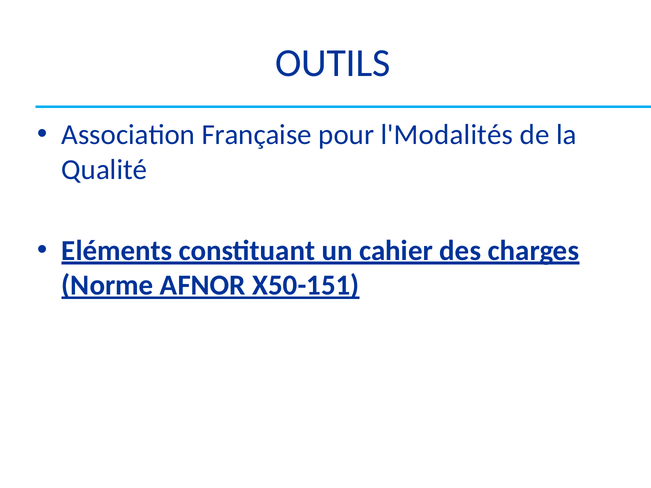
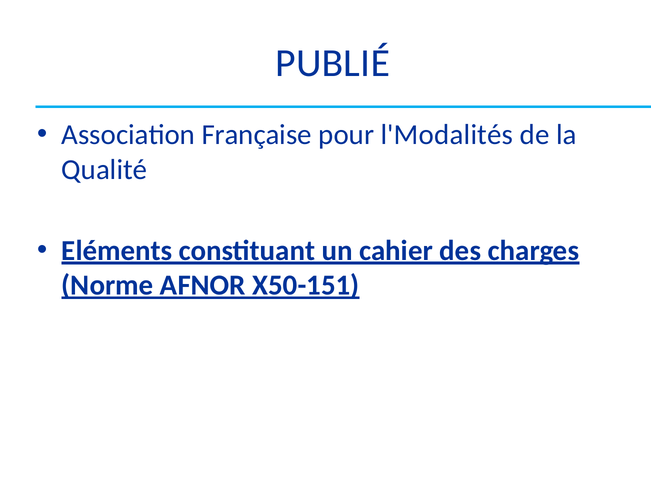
OUTILS: OUTILS -> PUBLIÉ
